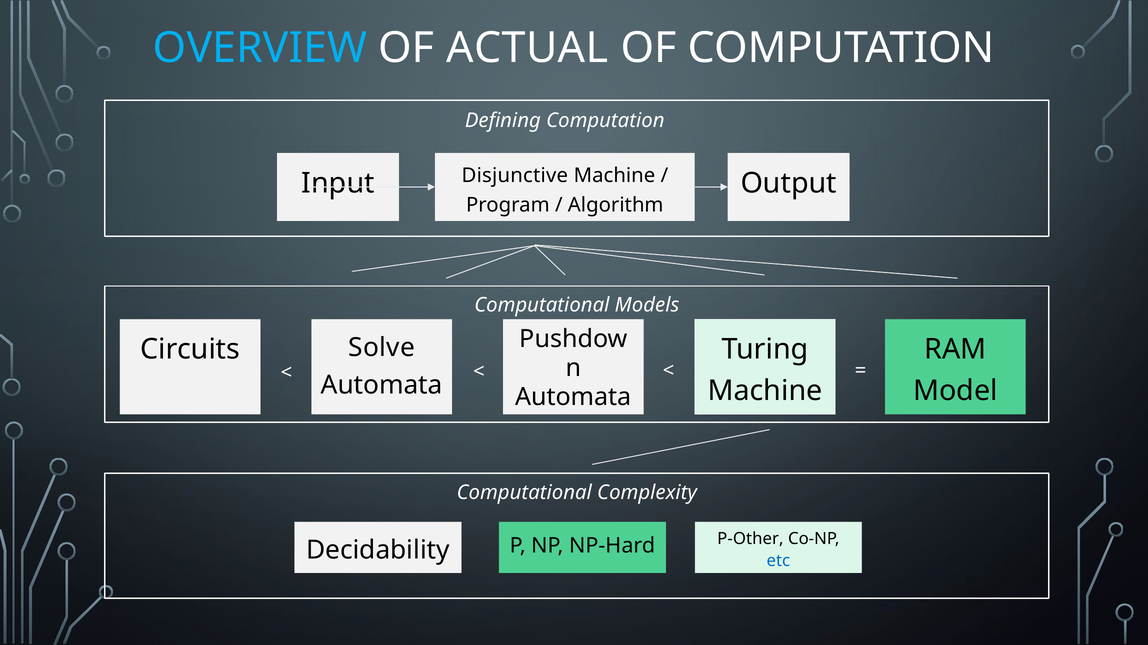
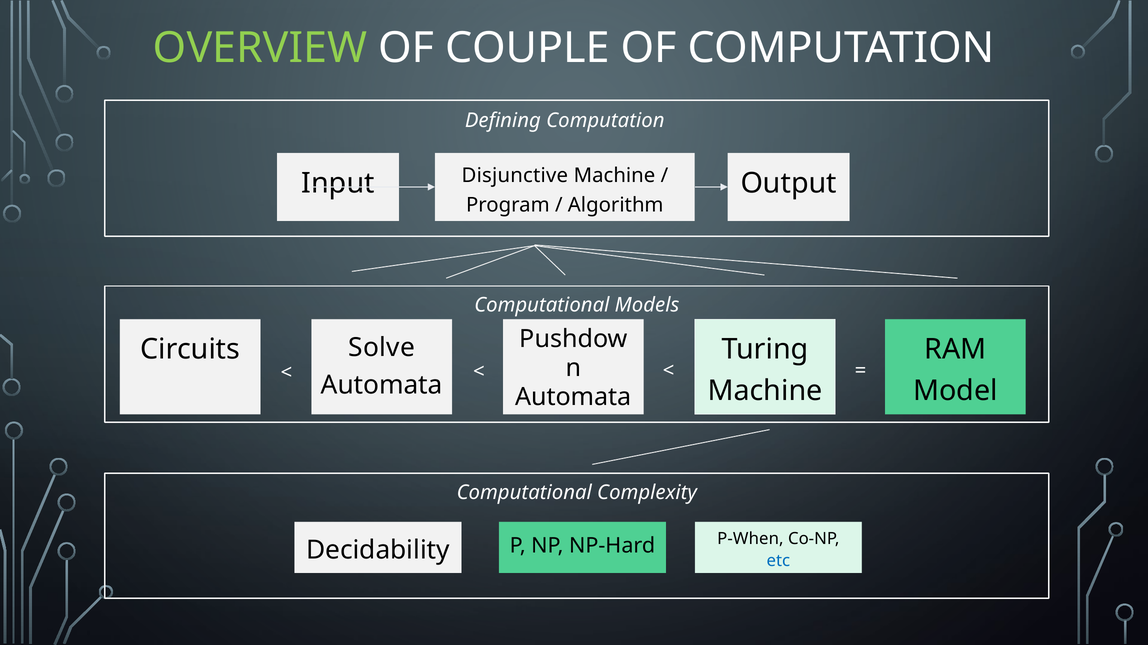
OVERVIEW colour: light blue -> light green
ACTUAL: ACTUAL -> COUPLE
P-Other: P-Other -> P-When
